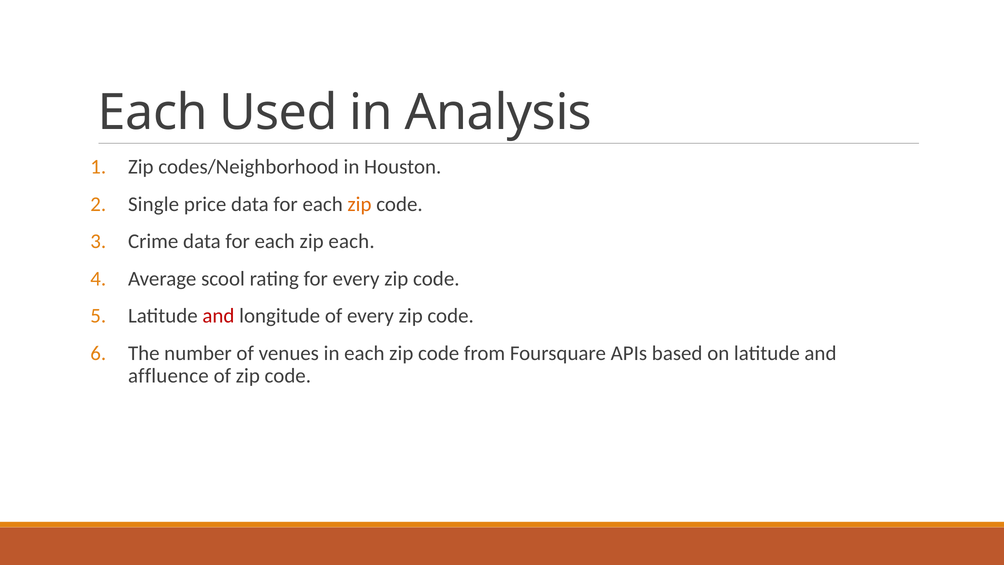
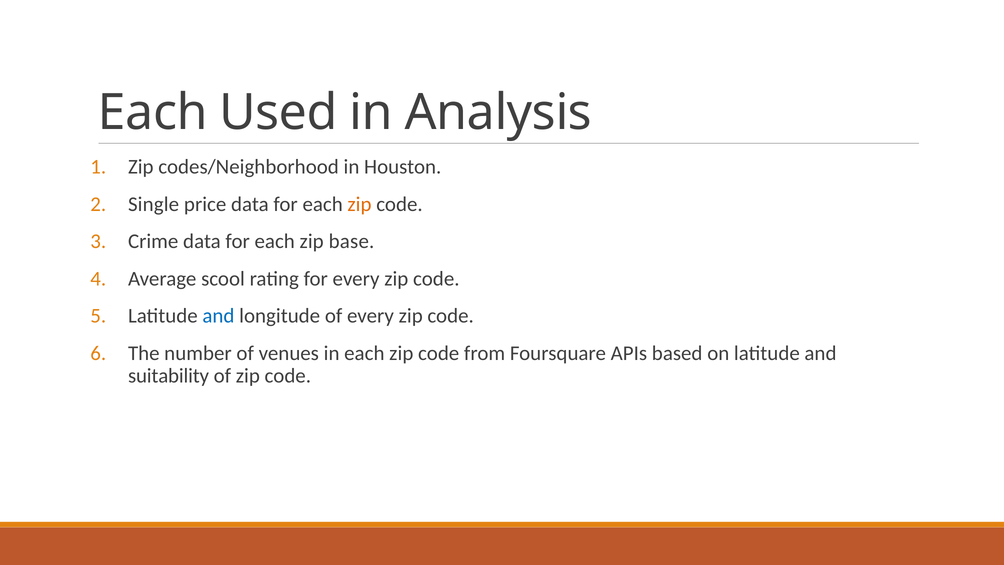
zip each: each -> base
and at (218, 316) colour: red -> blue
affluence: affluence -> suitability
